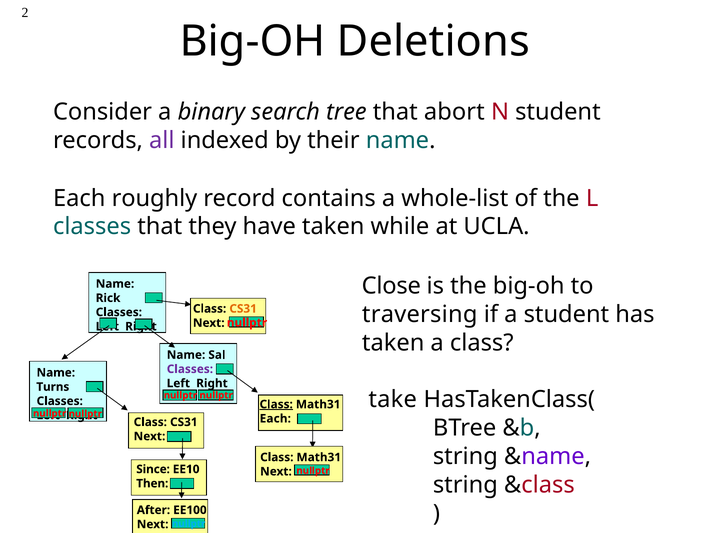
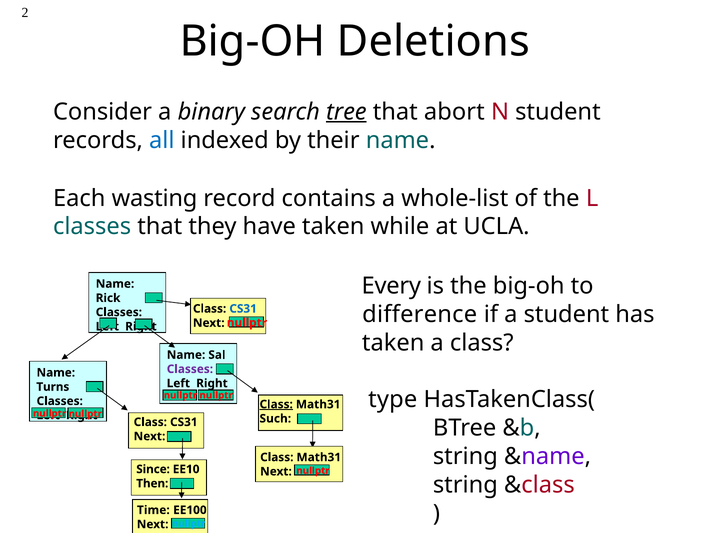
tree underline: none -> present
all colour: purple -> blue
roughly: roughly -> wasting
Close: Close -> Every
CS31 at (243, 308) colour: orange -> blue
traversing: traversing -> difference
take: take -> type
Each at (275, 418): Each -> Such
After: After -> Time
